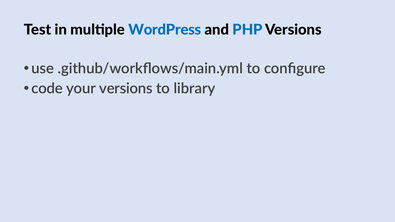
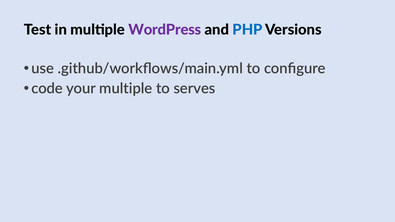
WordPress colour: blue -> purple
your versions: versions -> multiple
library: library -> serves
